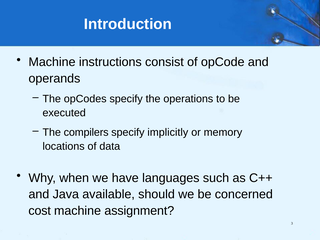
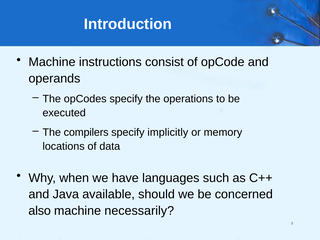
cost: cost -> also
assignment: assignment -> necessarily
